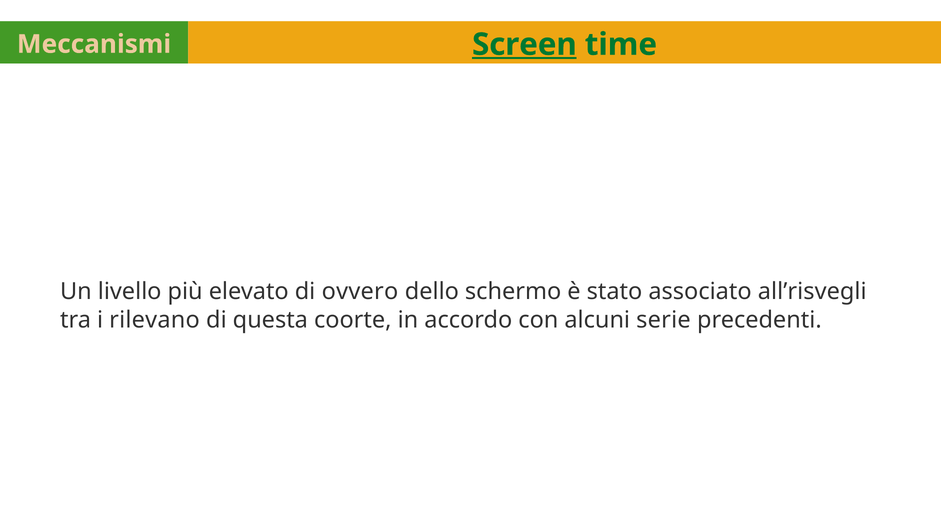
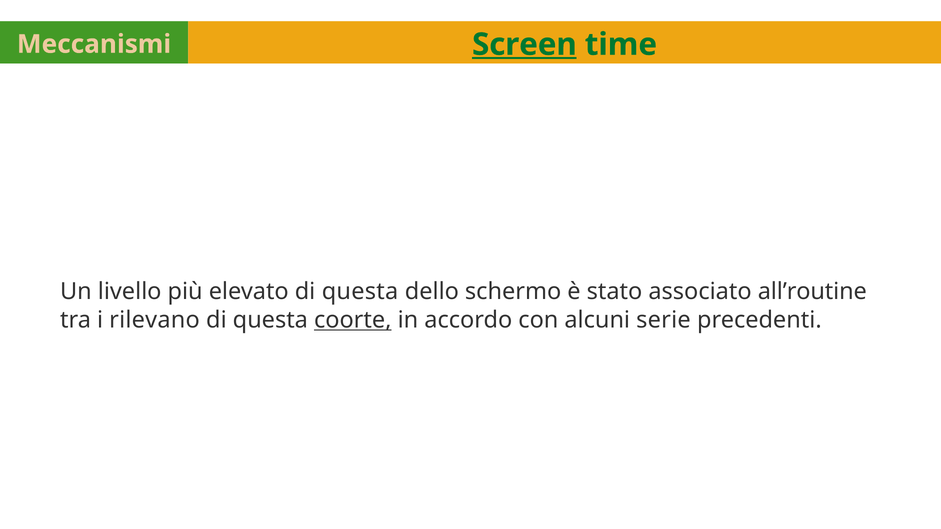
elevato di ovvero: ovvero -> questa
all’risvegli: all’risvegli -> all’routine
coorte underline: none -> present
